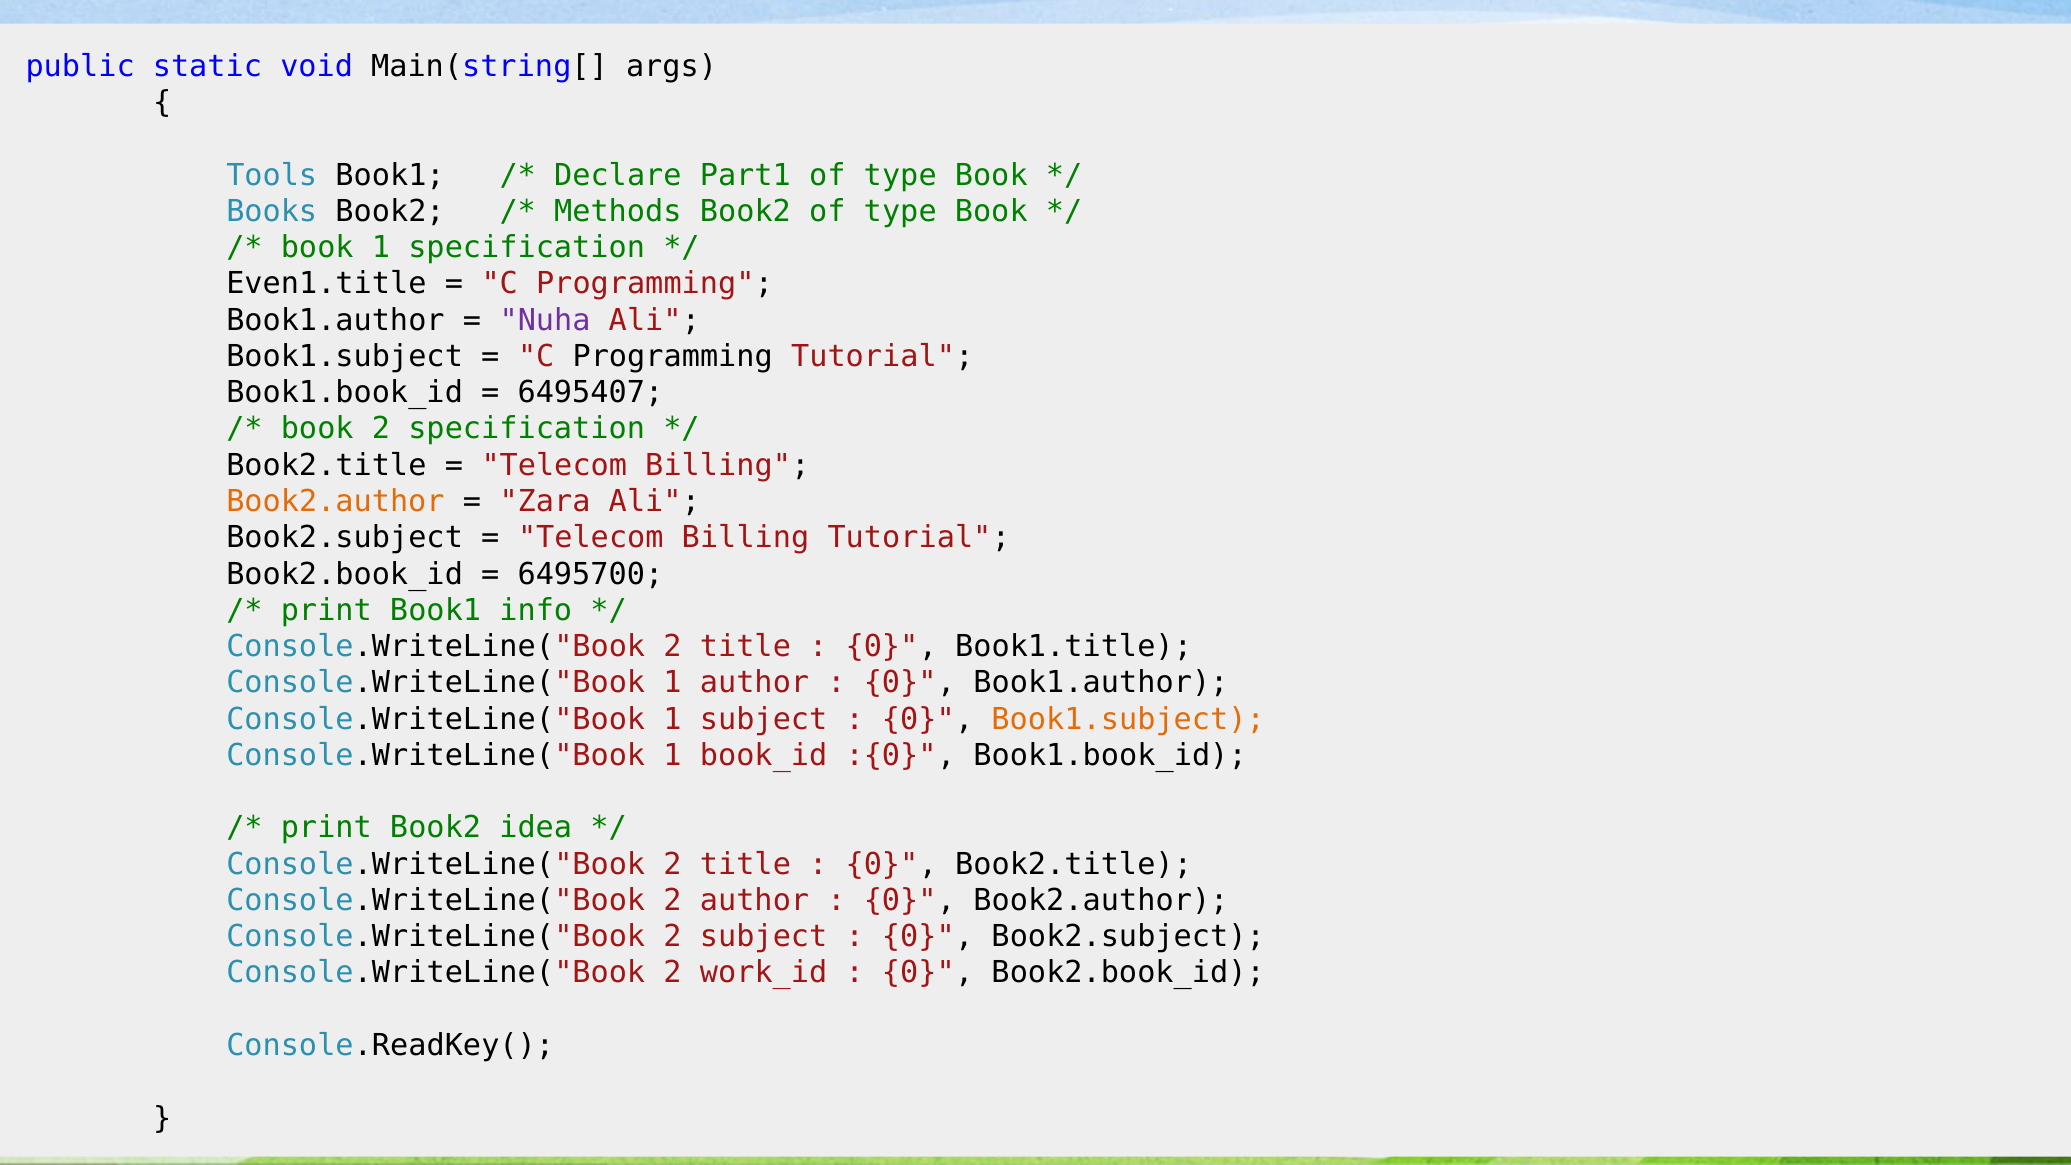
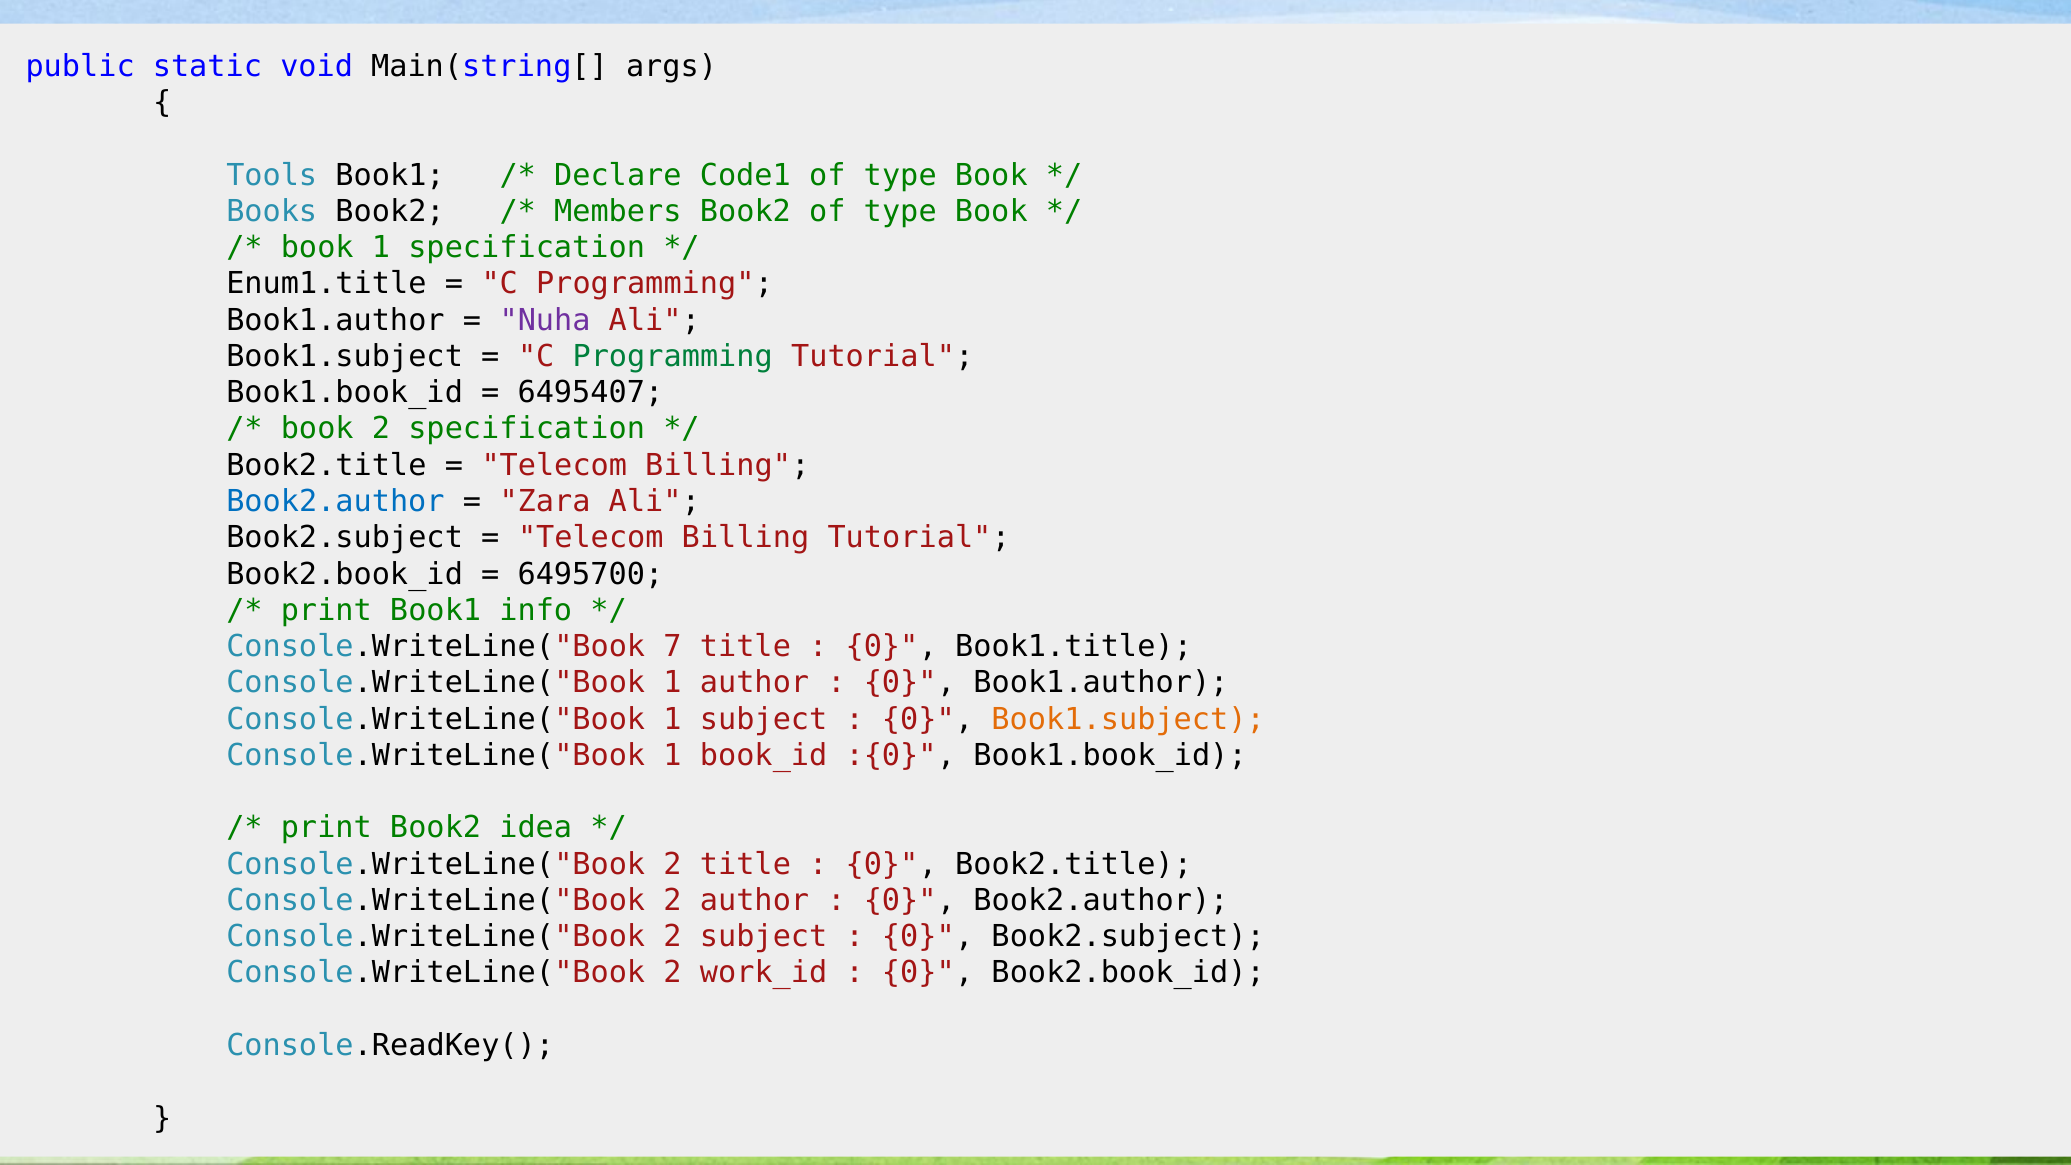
Part1: Part1 -> Code1
Methods: Methods -> Members
Even1.title: Even1.title -> Enum1.title
Programming at (673, 356) colour: black -> green
Book2.author at (335, 501) colour: orange -> blue
2 at (672, 647): 2 -> 7
